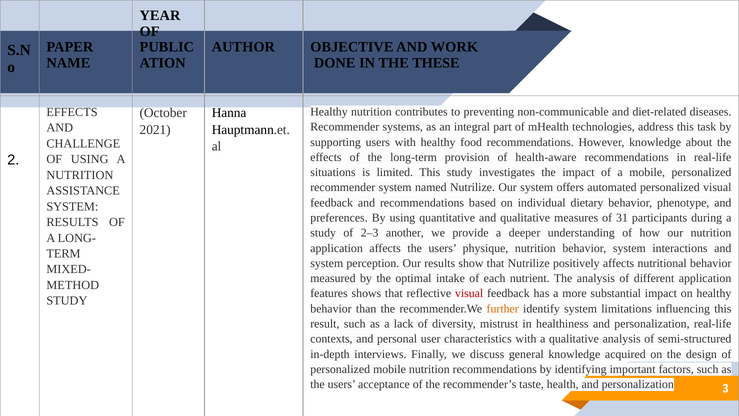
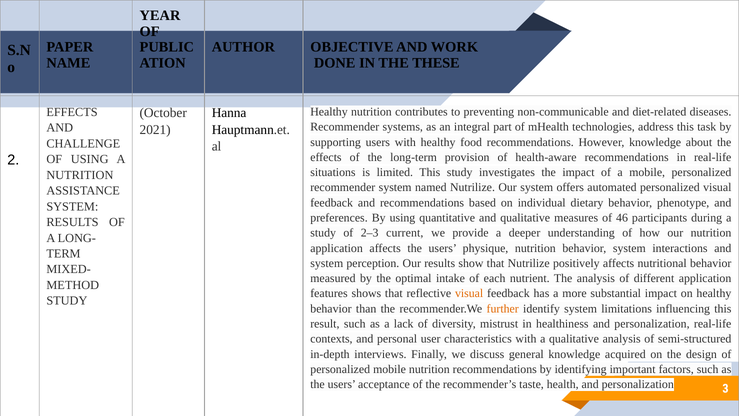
31: 31 -> 46
another: another -> current
visual at (469, 293) colour: red -> orange
